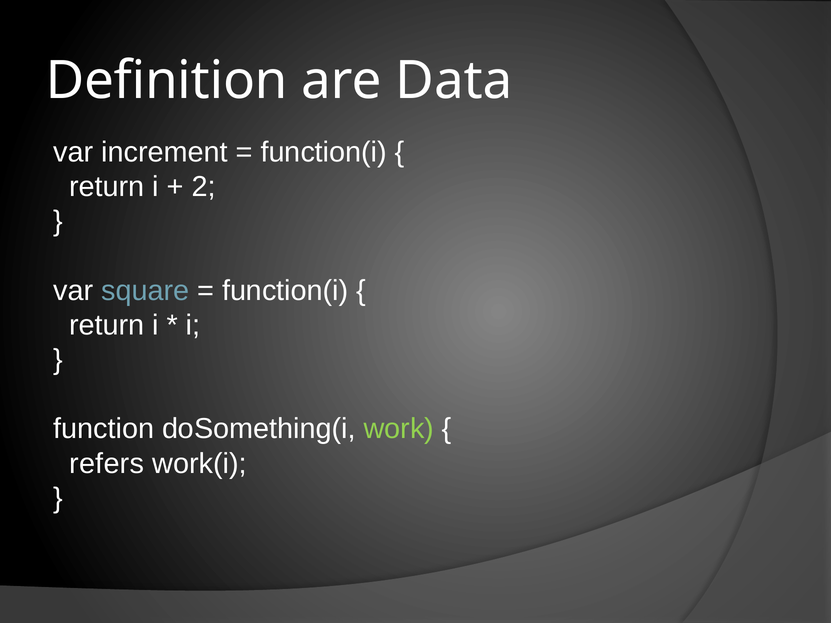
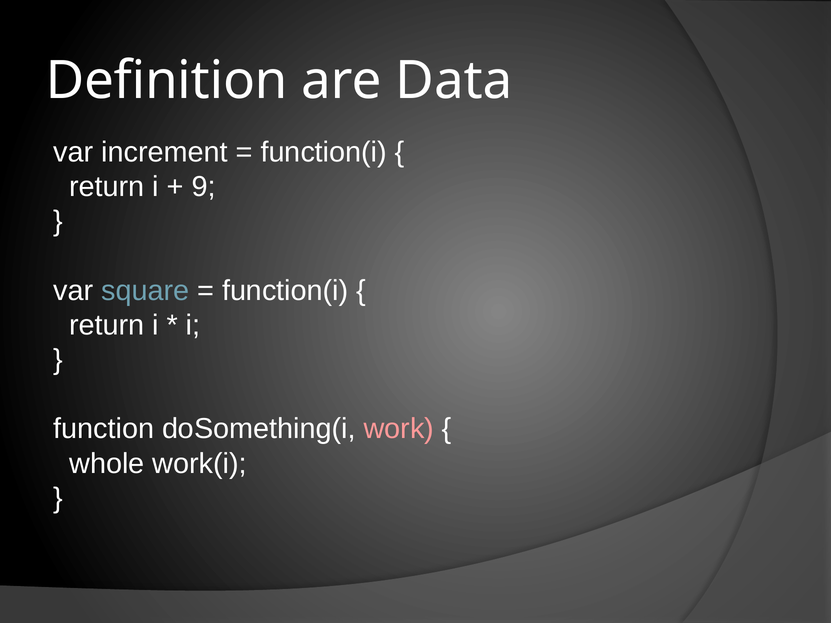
2: 2 -> 9
work colour: light green -> pink
refers: refers -> whole
